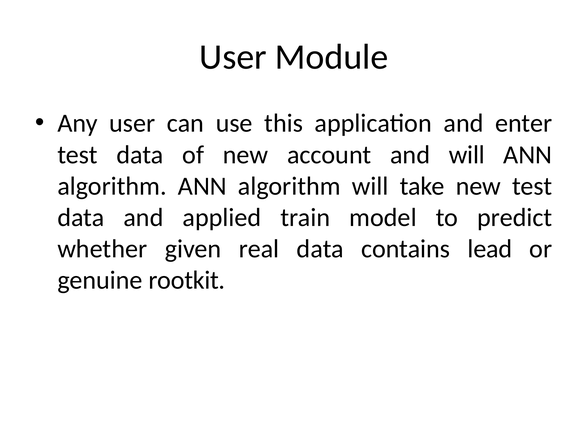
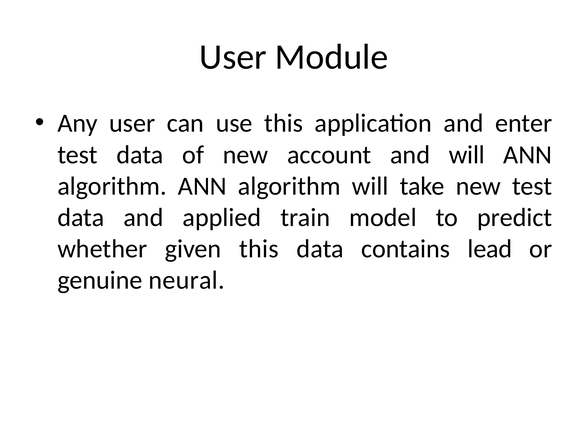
given real: real -> this
rootkit: rootkit -> neural
